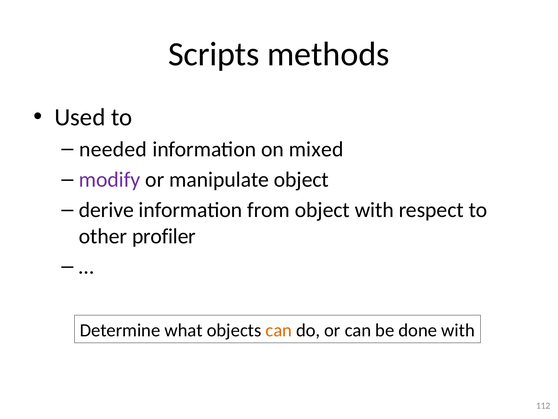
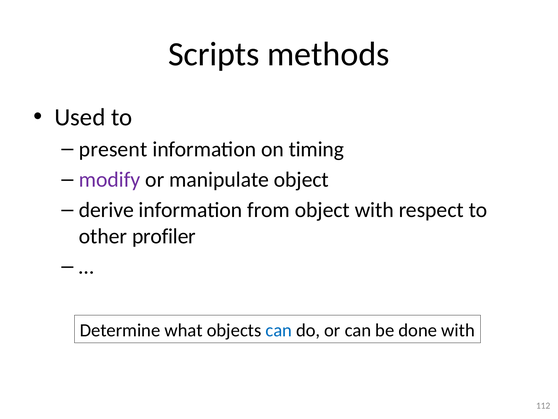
needed: needed -> present
mixed: mixed -> timing
can at (279, 330) colour: orange -> blue
